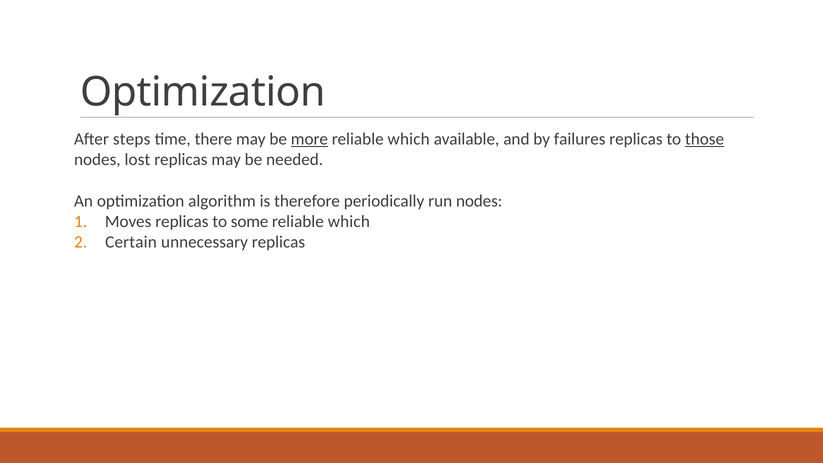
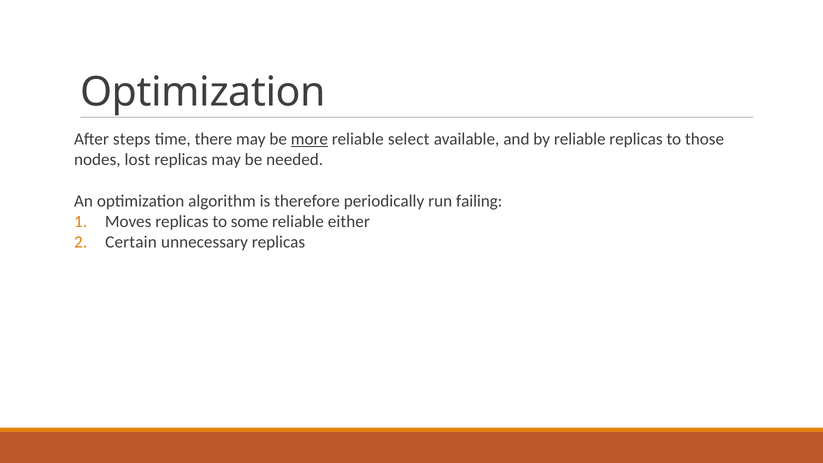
which at (409, 139): which -> select
by failures: failures -> reliable
those underline: present -> none
run nodes: nodes -> failing
which at (349, 222): which -> either
